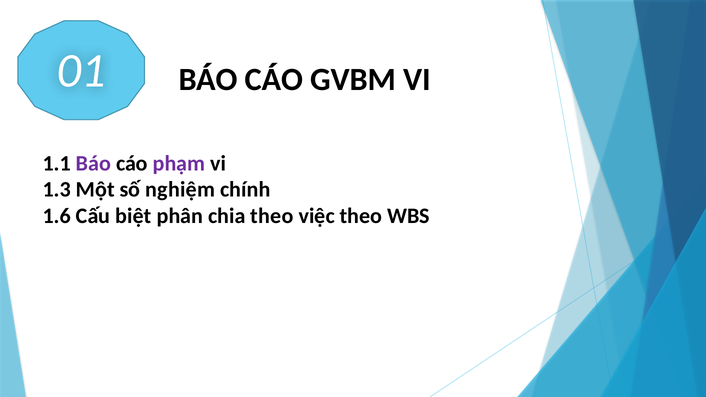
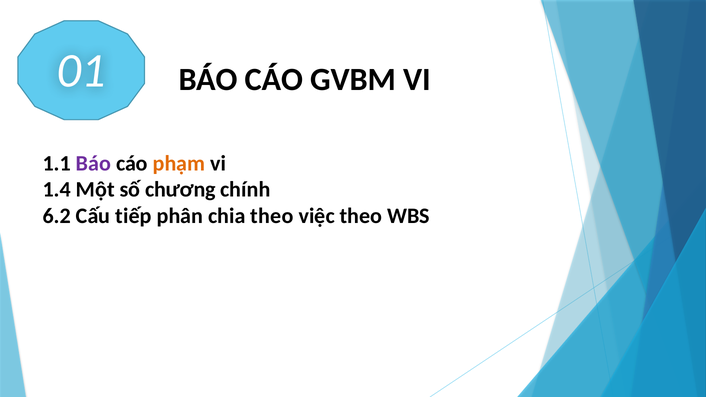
phạm colour: purple -> orange
1.3: 1.3 -> 1.4
nghiệm: nghiệm -> chương
1.6: 1.6 -> 6.2
biệt: biệt -> tiếp
